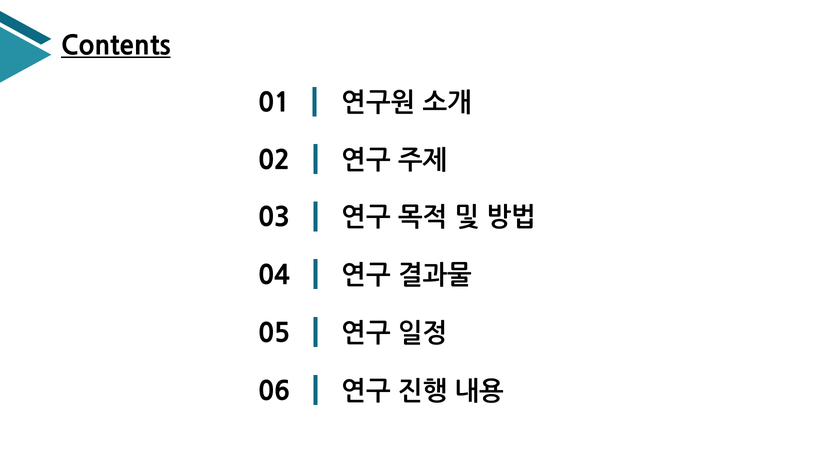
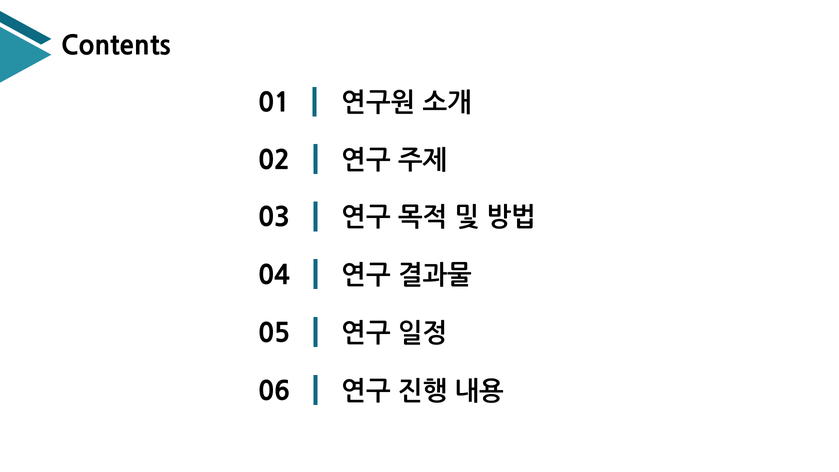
Contents underline: present -> none
